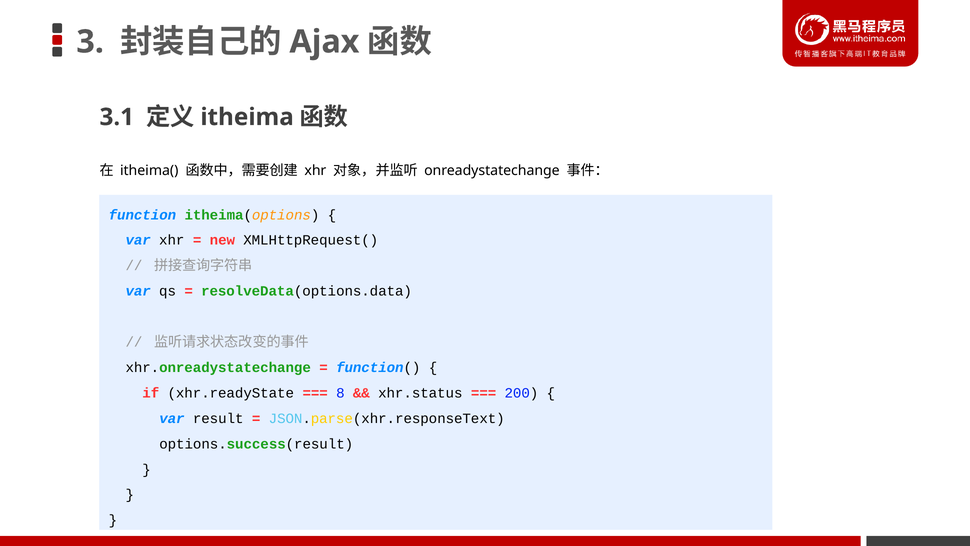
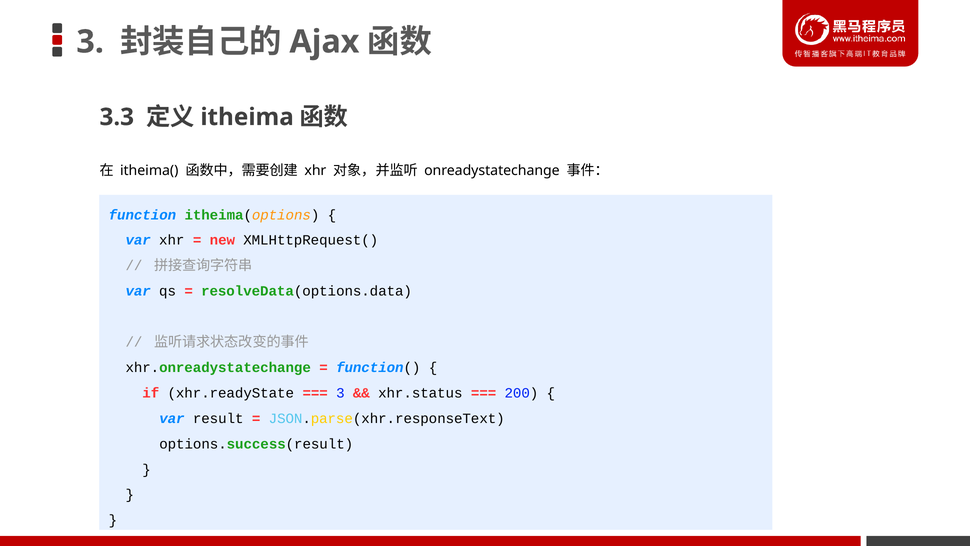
3.1: 3.1 -> 3.3
8 at (340, 393): 8 -> 3
